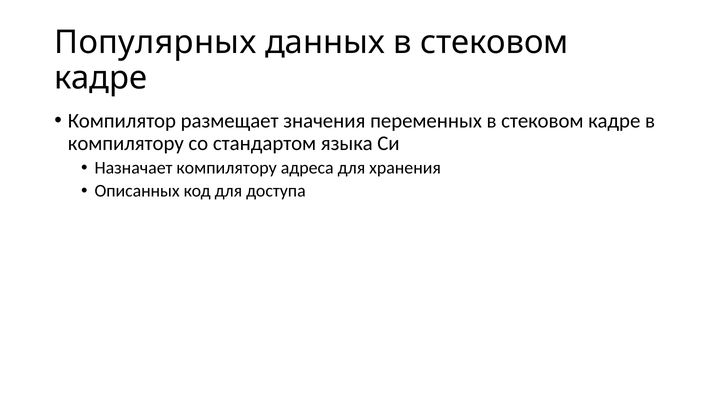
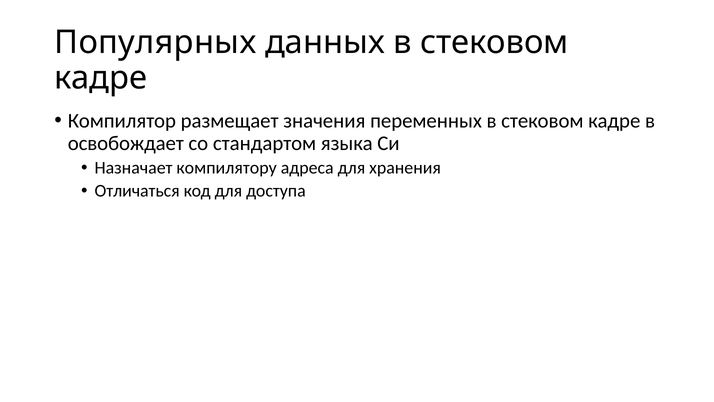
компилятору at (126, 143): компилятору -> освобождает
Описанных at (137, 191): Описанных -> Отличаться
